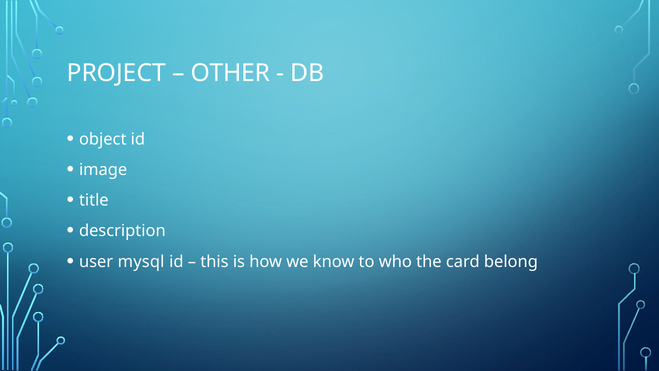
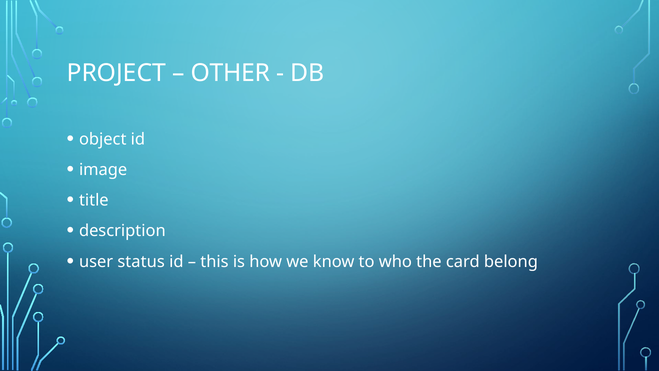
mysql: mysql -> status
